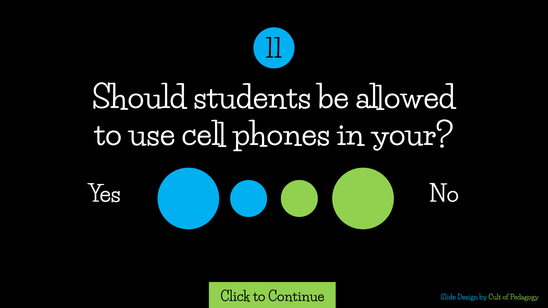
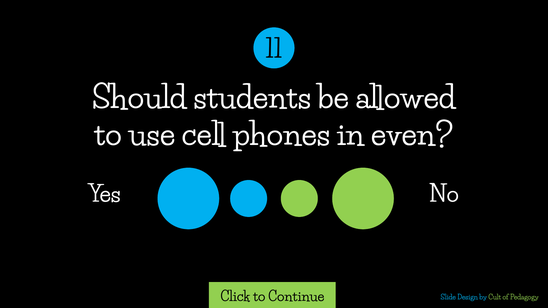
your: your -> even
